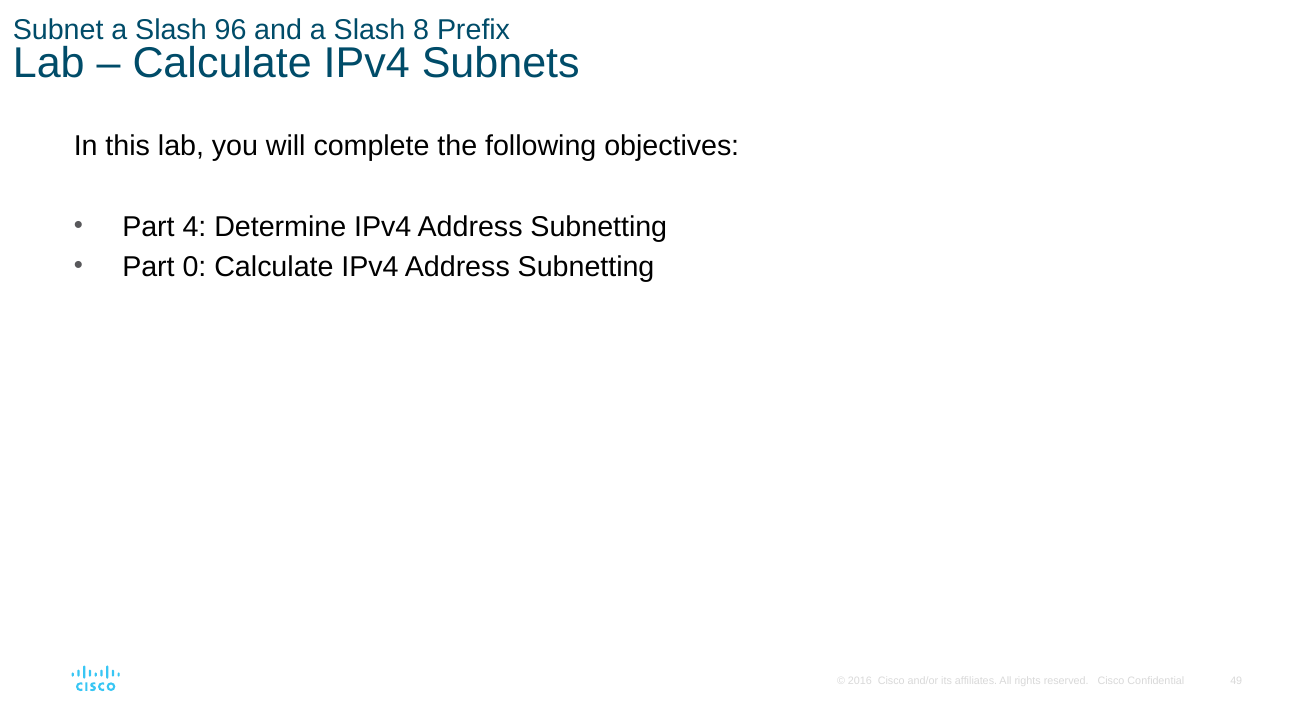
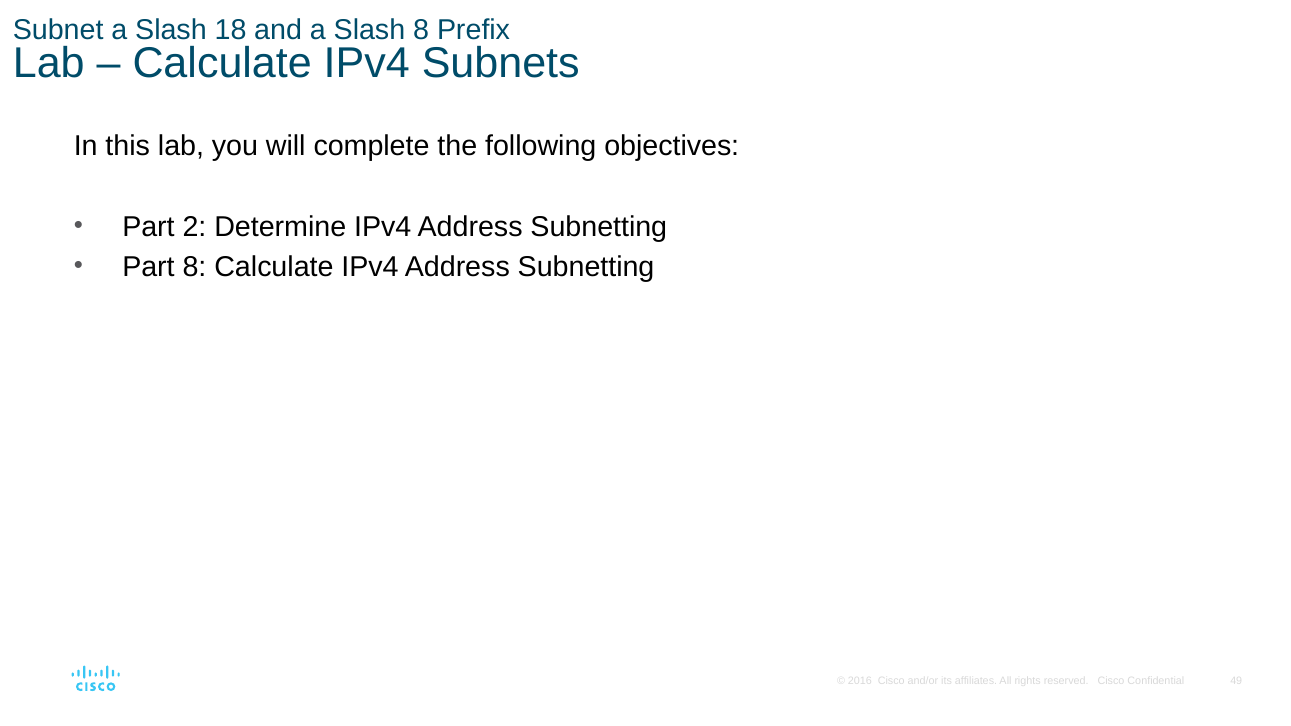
96: 96 -> 18
4: 4 -> 2
Part 0: 0 -> 8
